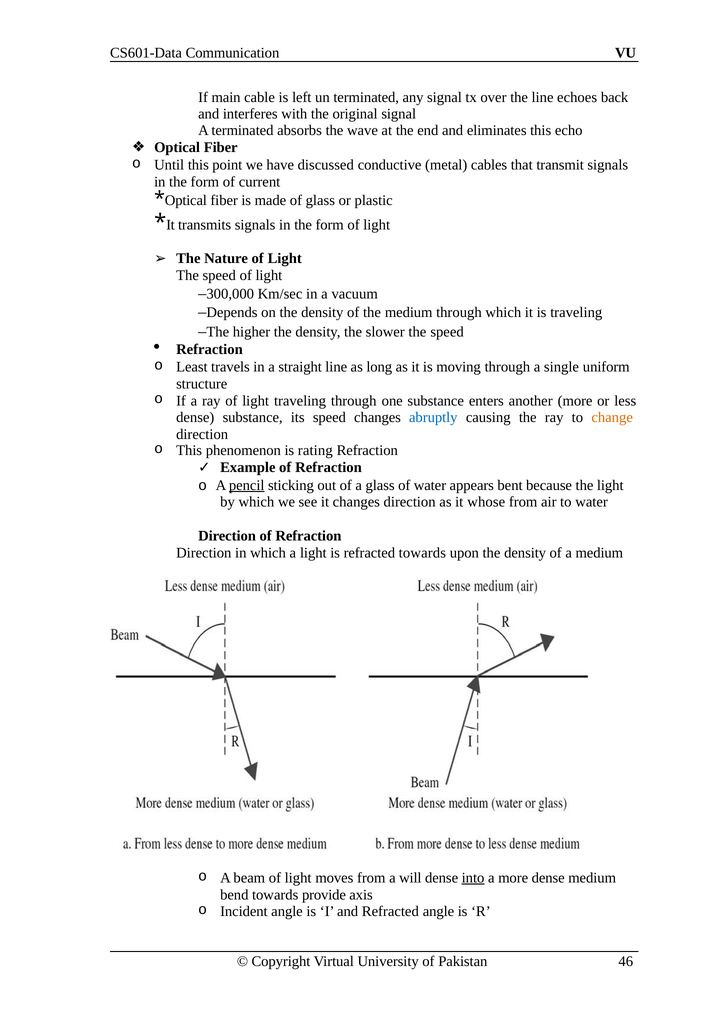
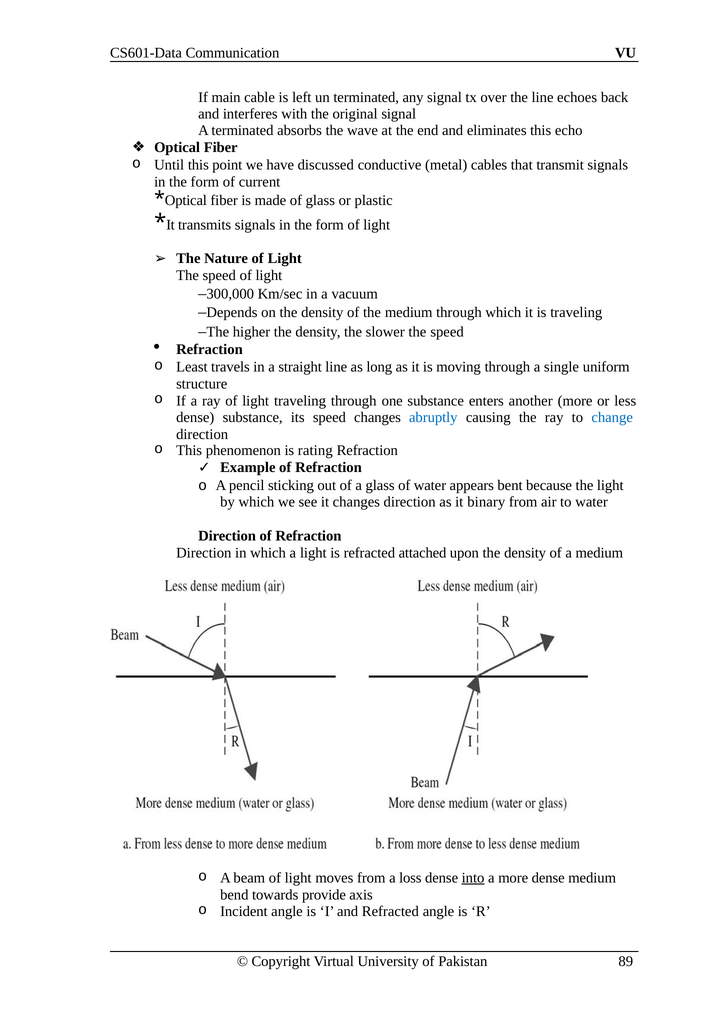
change colour: orange -> blue
pencil underline: present -> none
whose: whose -> binary
refracted towards: towards -> attached
will: will -> loss
46: 46 -> 89
